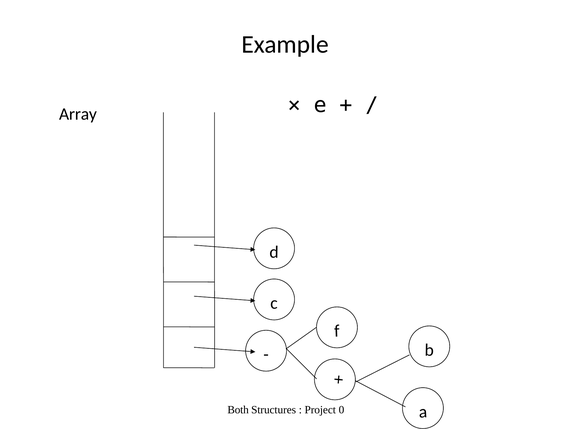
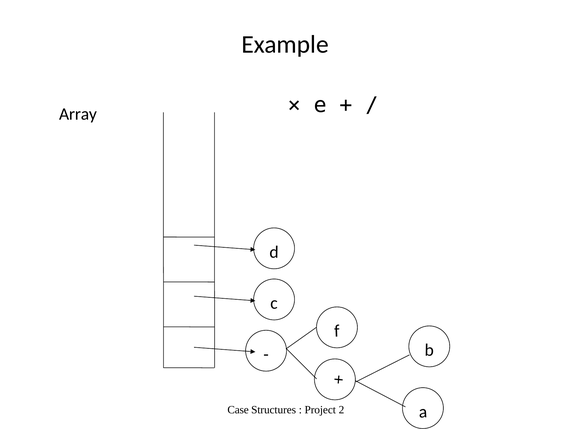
Both: Both -> Case
0: 0 -> 2
